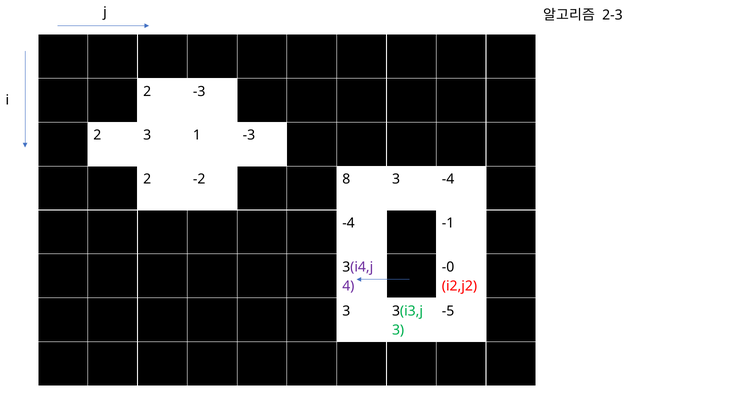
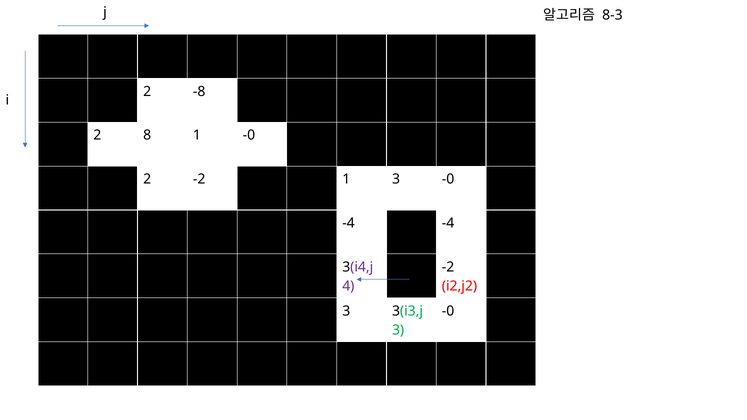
2-3: 2-3 -> 8-3
2 -3: -3 -> -8
2 3: 3 -> 8
1 -3: -3 -> -0
-2 8: 8 -> 1
-4 at (448, 179): -4 -> -0
-4 -1: -1 -> -4
-0 at (448, 267): -0 -> -2
-5 at (448, 311): -5 -> -0
